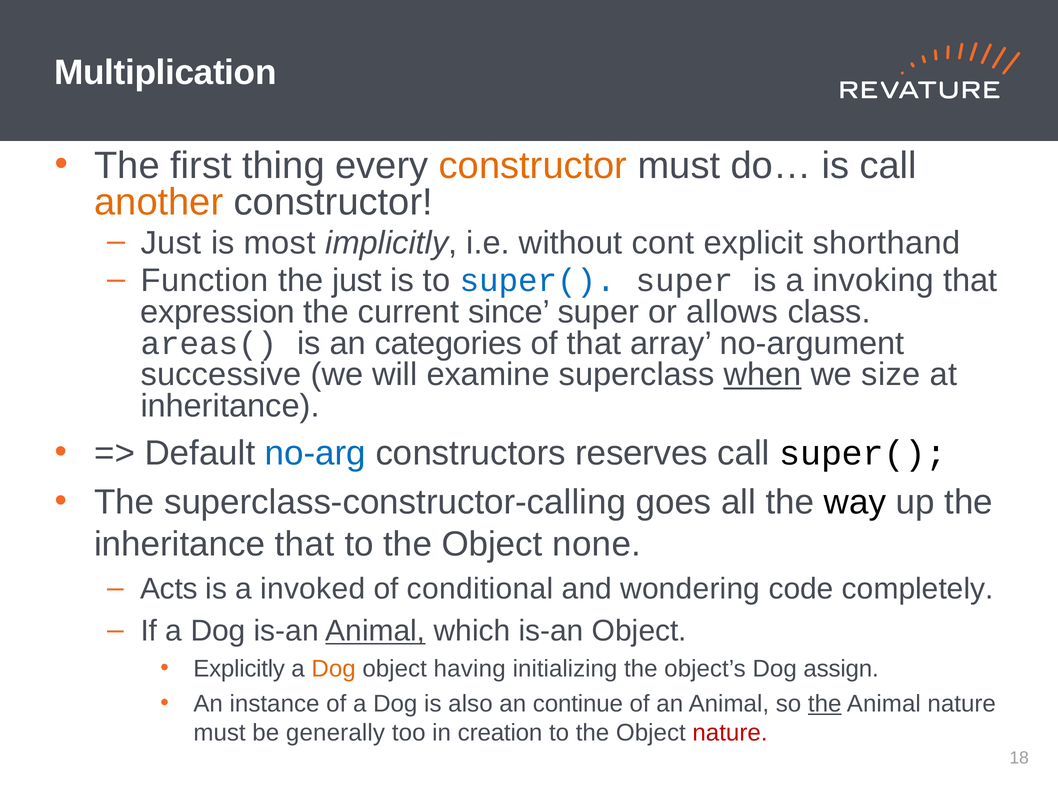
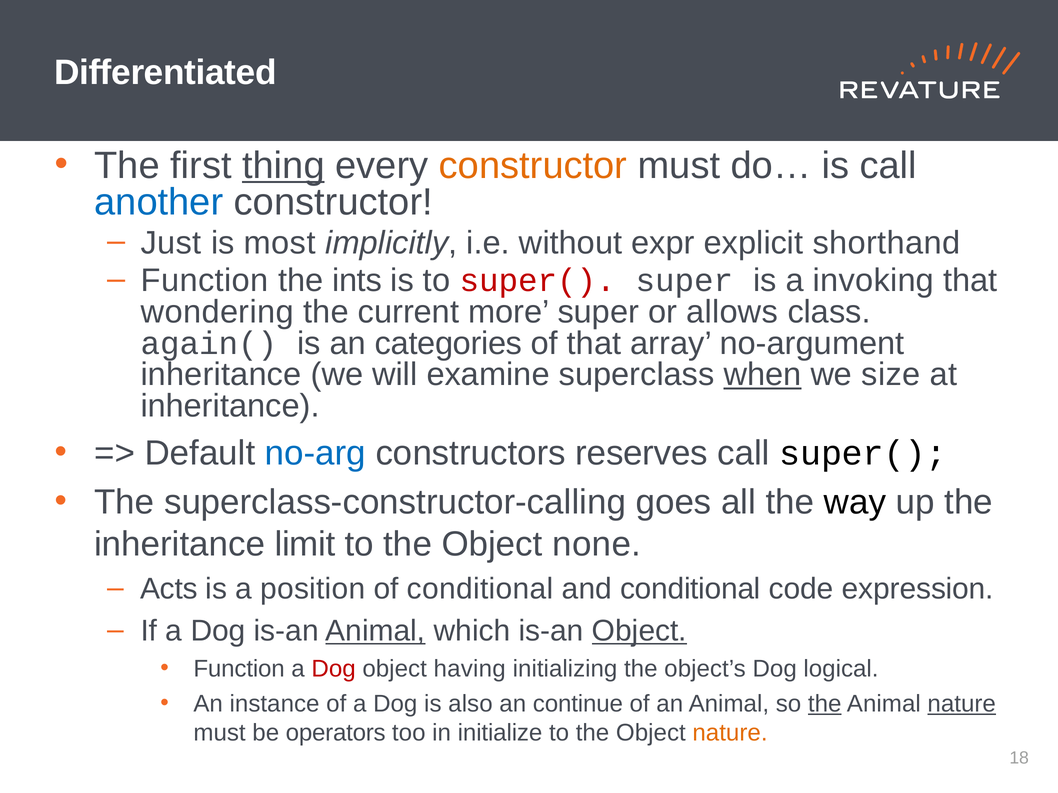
Multiplication: Multiplication -> Differentiated
thing underline: none -> present
another colour: orange -> blue
cont: cont -> expr
the just: just -> ints
super( at (538, 281) colour: blue -> red
expression: expression -> wondering
since: since -> more
areas(: areas( -> again(
successive at (221, 375): successive -> inheritance
inheritance that: that -> limit
invoked: invoked -> position
and wondering: wondering -> conditional
completely: completely -> expression
Object at (639, 631) underline: none -> present
Explicitly at (239, 669): Explicitly -> Function
Dog at (334, 669) colour: orange -> red
assign: assign -> logical
nature at (962, 704) underline: none -> present
generally: generally -> operators
creation: creation -> initialize
nature at (730, 733) colour: red -> orange
